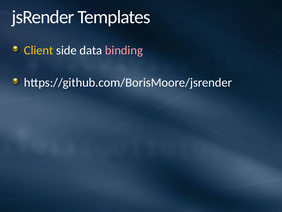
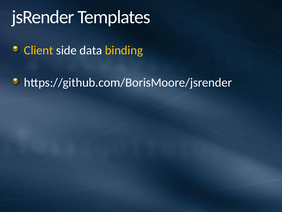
binding colour: pink -> yellow
